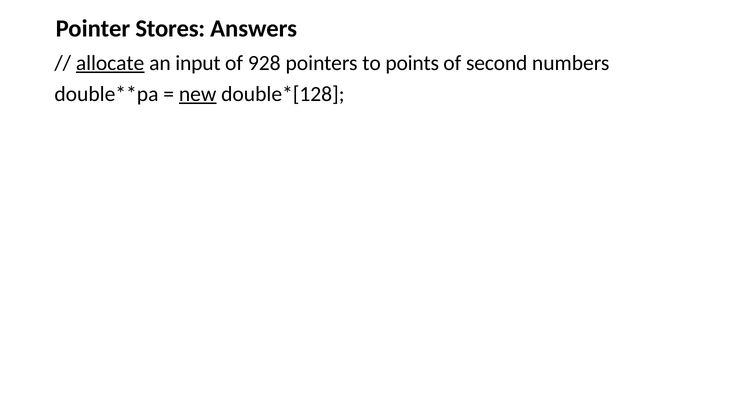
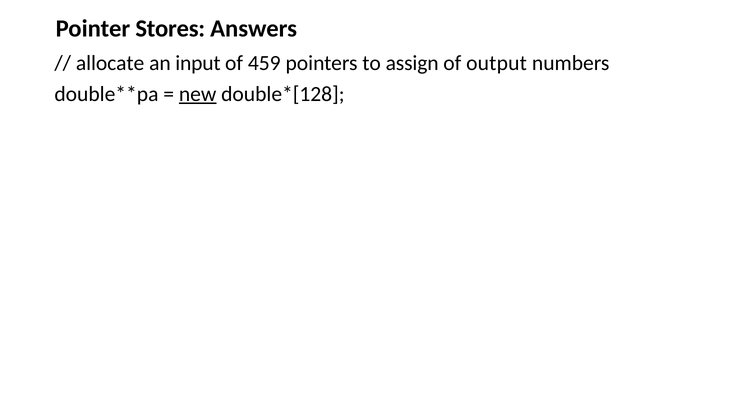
allocate underline: present -> none
928: 928 -> 459
points: points -> assign
second: second -> output
